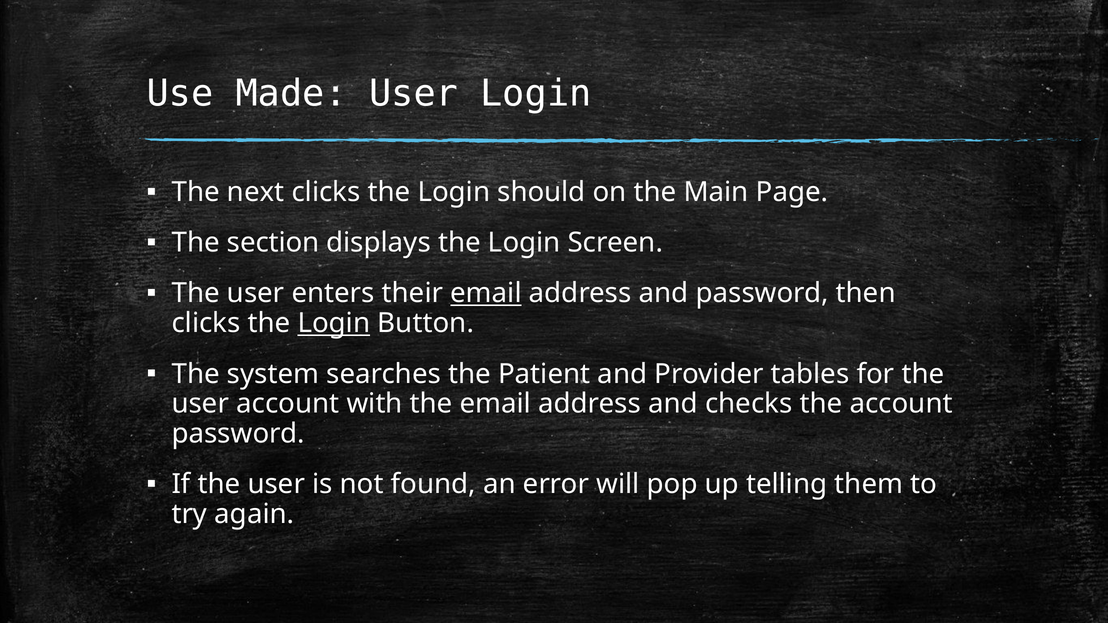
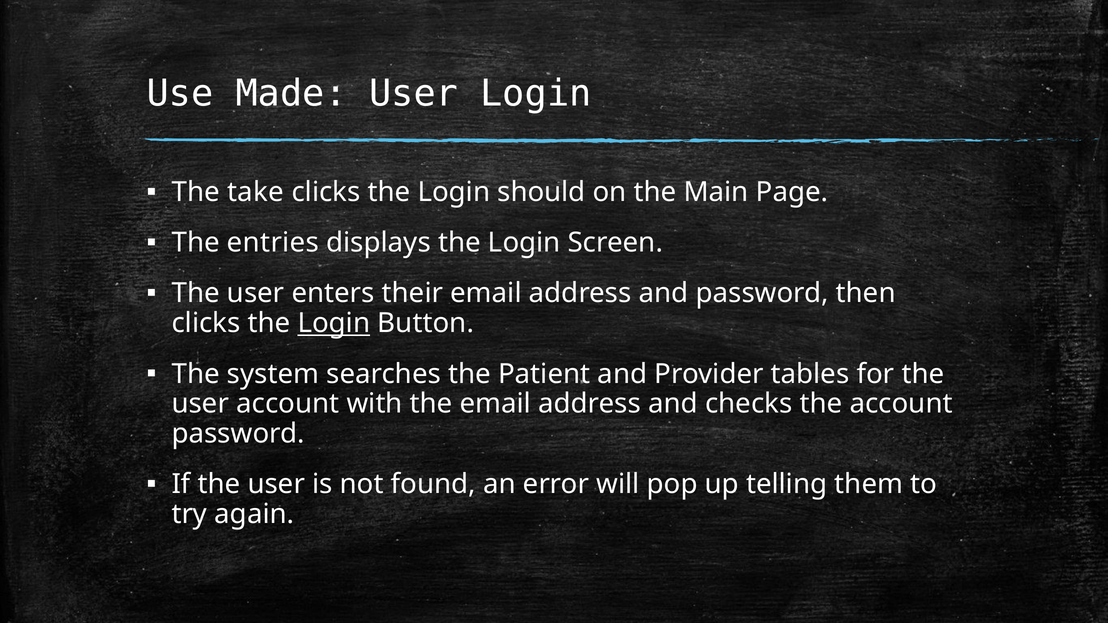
next: next -> take
section: section -> entries
email at (486, 294) underline: present -> none
